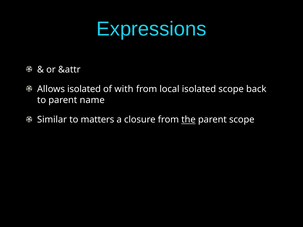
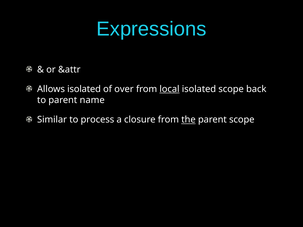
with: with -> over
local underline: none -> present
matters: matters -> process
